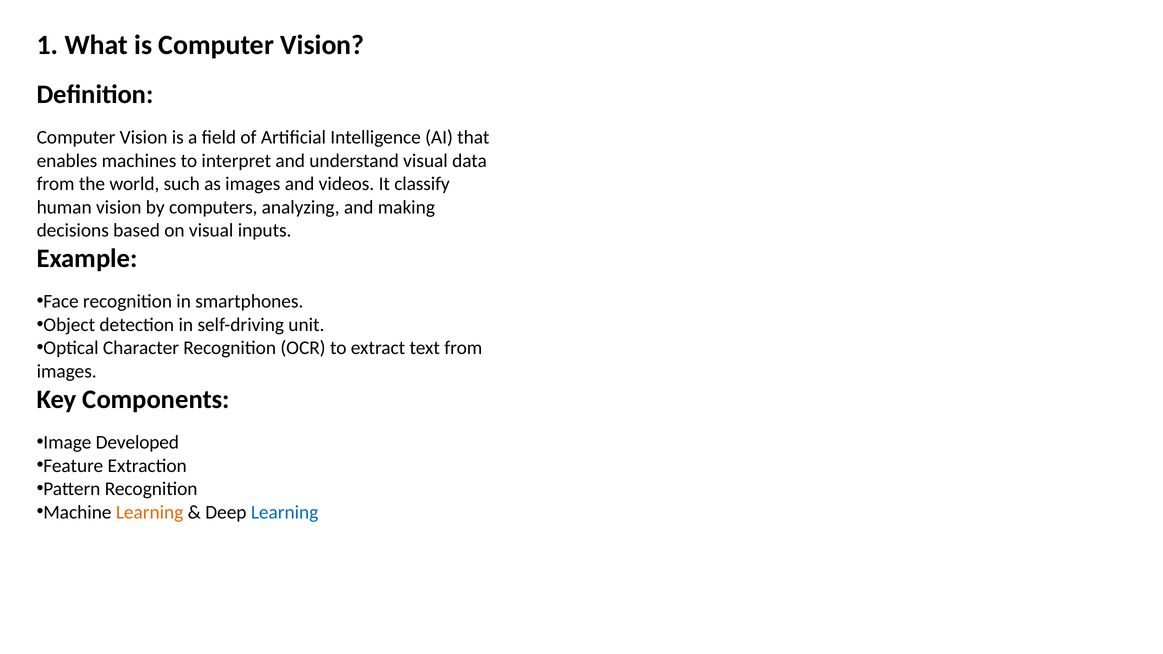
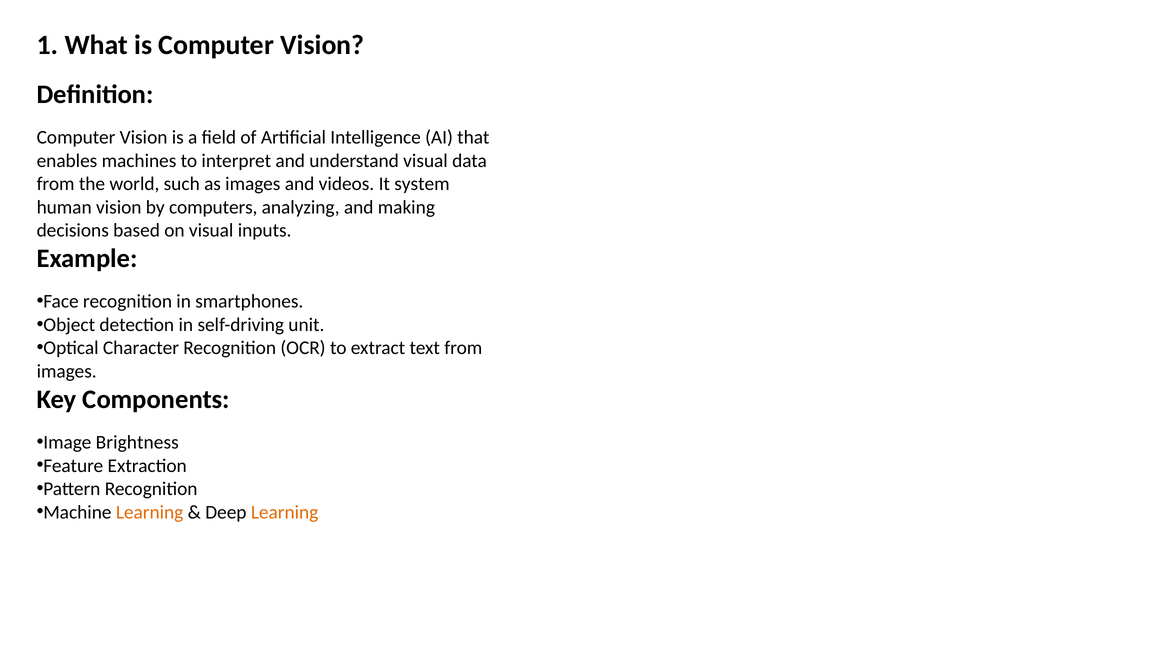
classify: classify -> system
Developed: Developed -> Brightness
Learning at (285, 512) colour: blue -> orange
